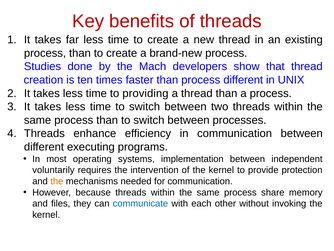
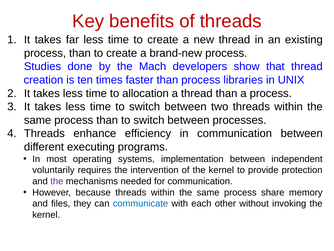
process different: different -> libraries
providing: providing -> allocation
the at (57, 181) colour: orange -> purple
